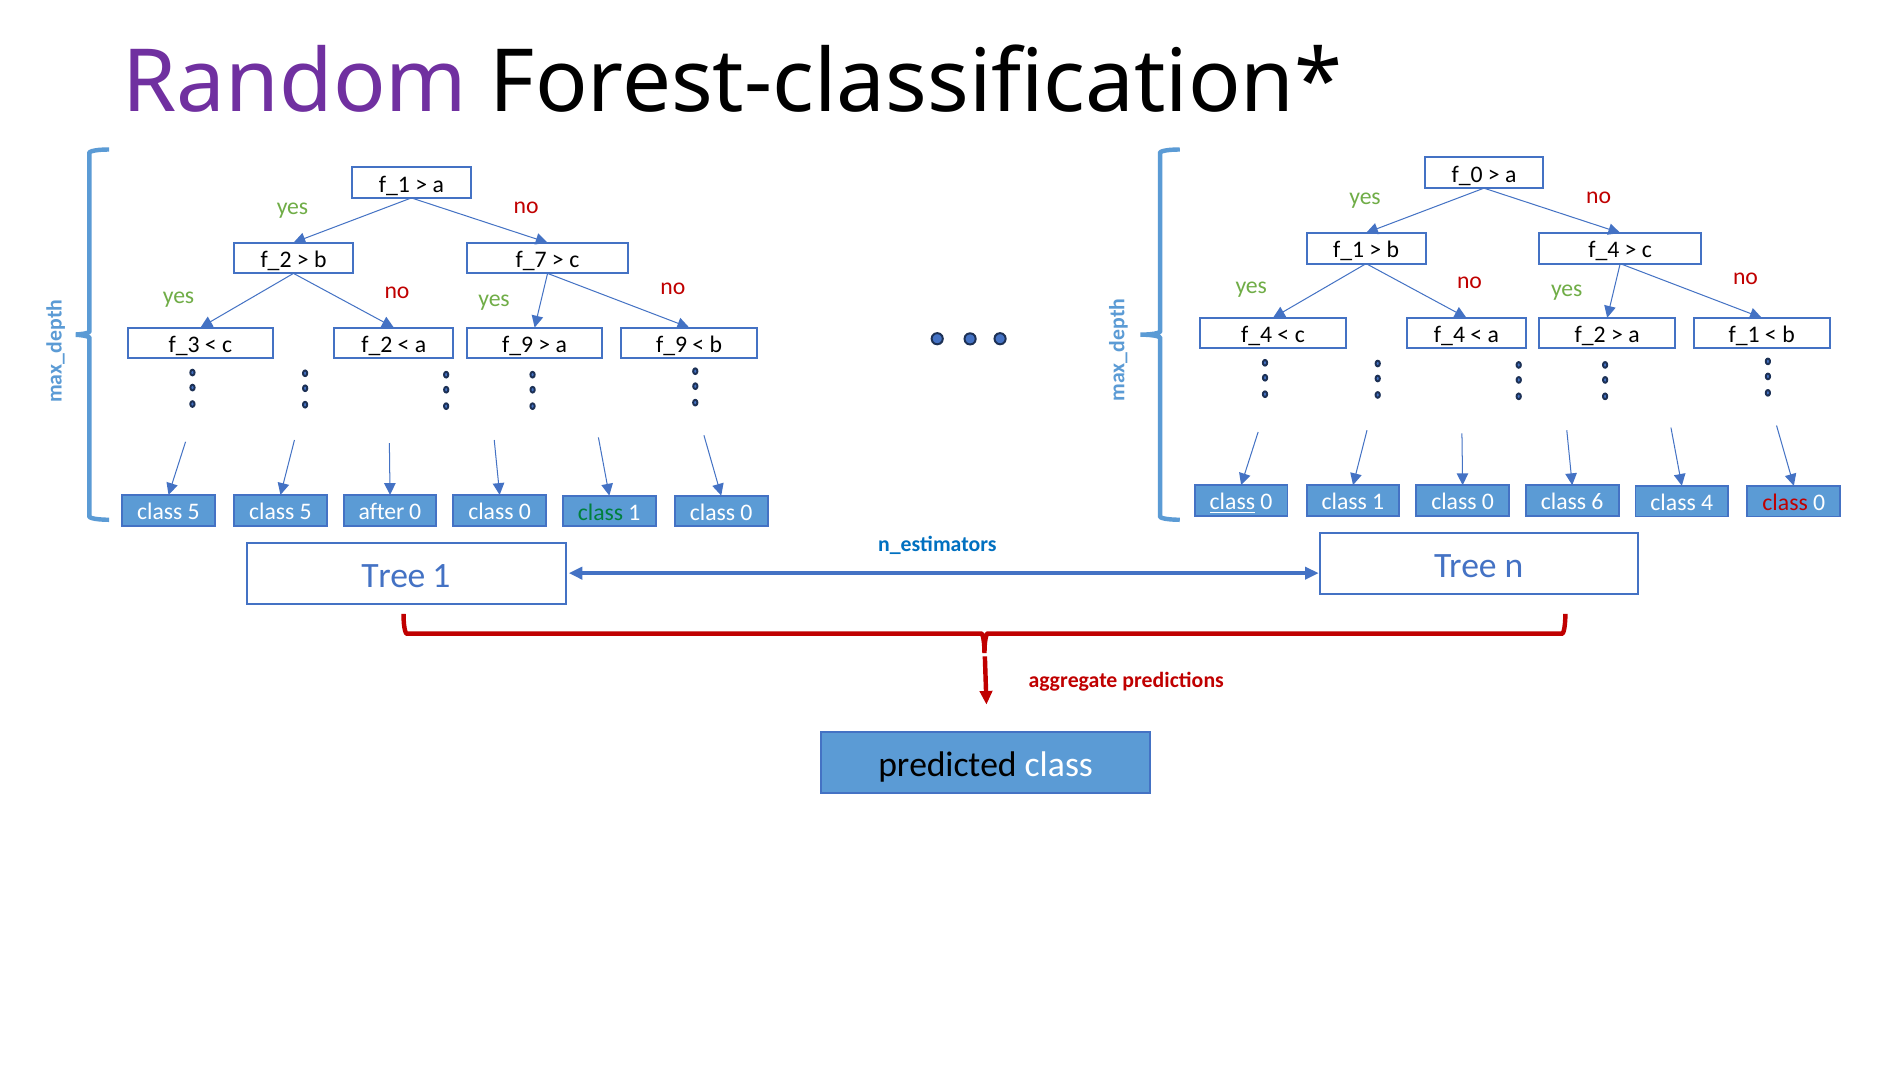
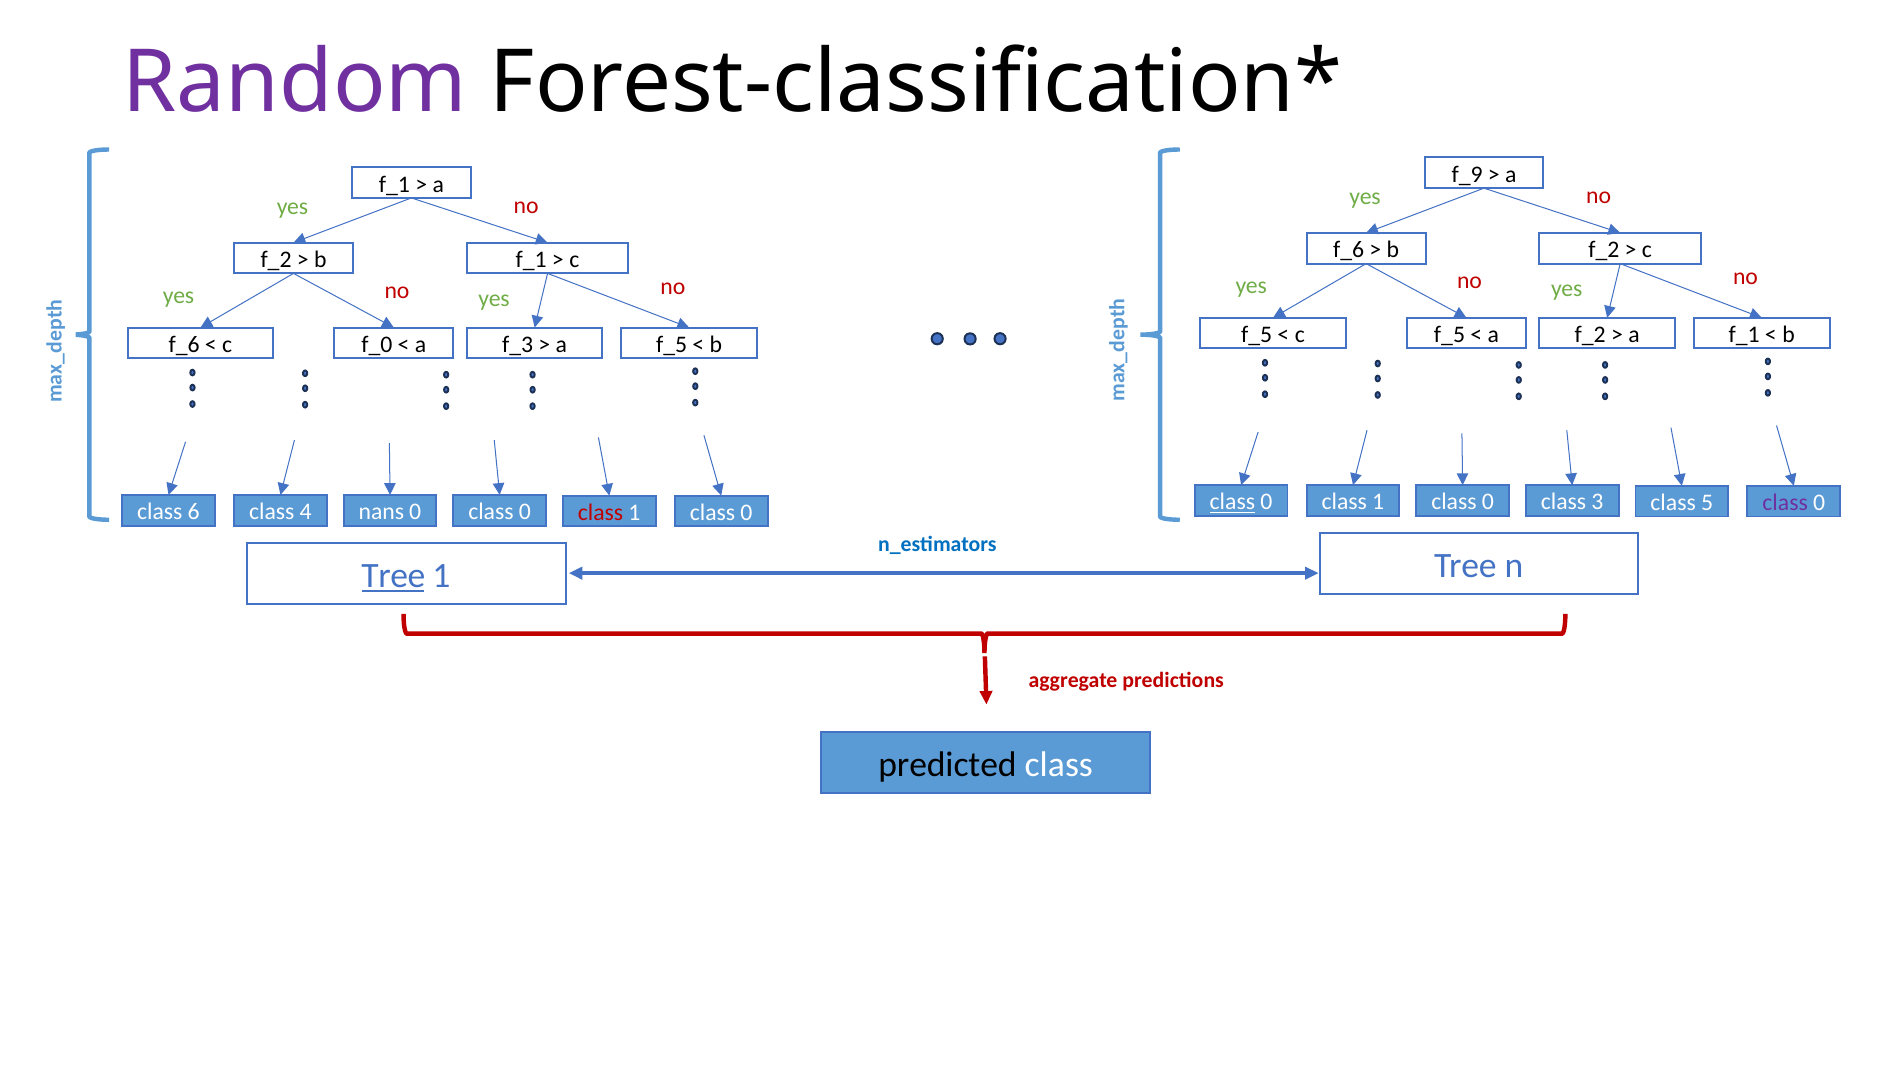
f_0: f_0 -> f_9
f_1 at (1349, 250): f_1 -> f_6
b f_4: f_4 -> f_2
b f_7: f_7 -> f_1
f_4 at (1257, 335): f_4 -> f_5
f_4 at (1450, 335): f_4 -> f_5
f_3 at (184, 345): f_3 -> f_6
f_2 at (377, 345): f_2 -> f_0
f_9 at (518, 345): f_9 -> f_3
f_9 at (672, 345): f_9 -> f_5
6: 6 -> 3
class at (1785, 503) colour: red -> purple
4: 4 -> 5
5 at (194, 512): 5 -> 6
5 at (306, 512): 5 -> 4
after: after -> nans
class at (601, 513) colour: green -> red
Tree at (393, 576) underline: none -> present
